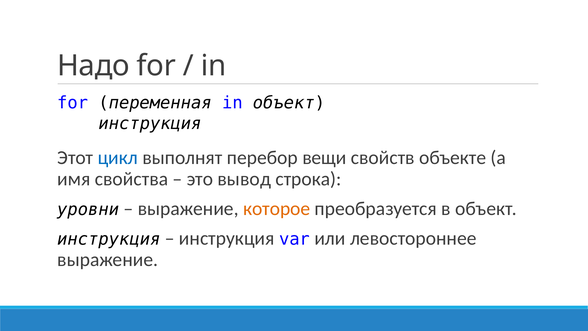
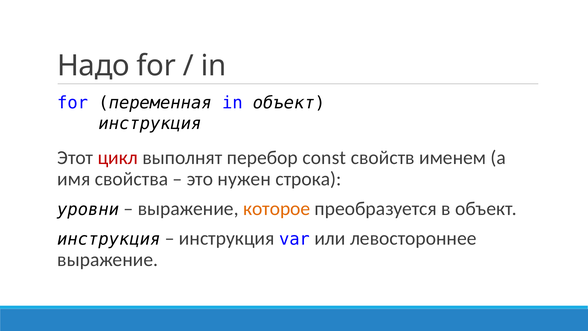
цикл colour: blue -> red
вещи: вещи -> const
объекте: объекте -> именем
вывод: вывод -> нужен
